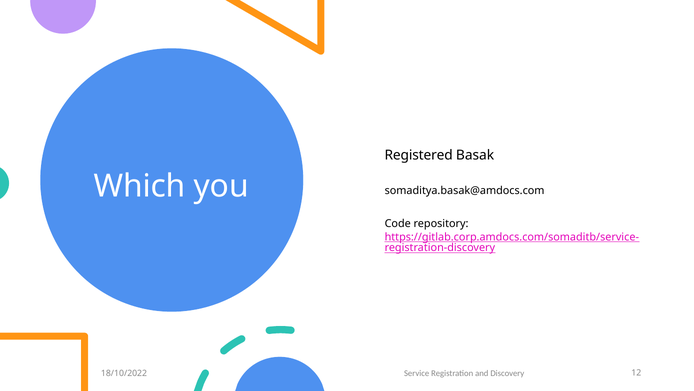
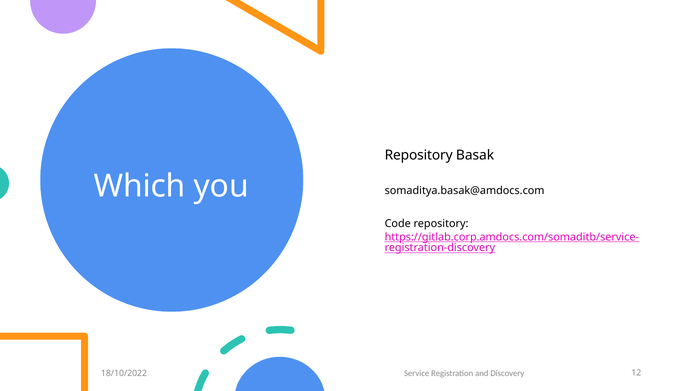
Registered at (419, 155): Registered -> Repository
